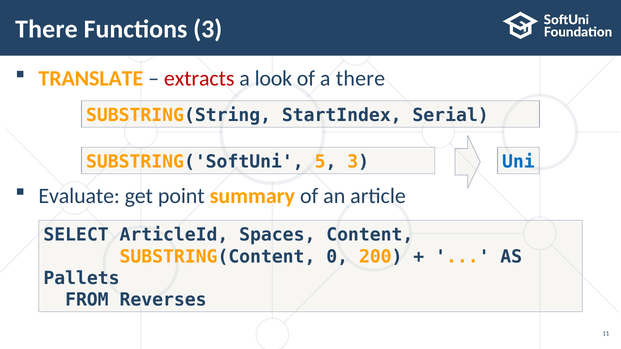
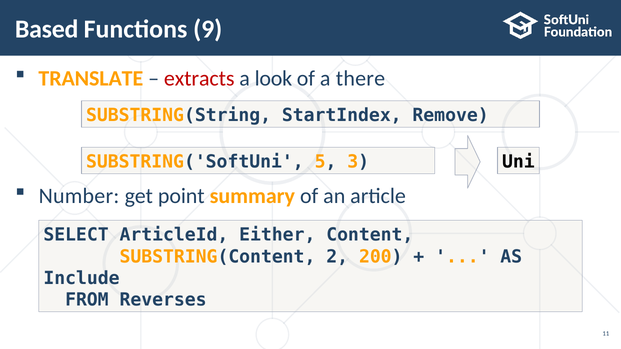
There at (46, 29): There -> Based
Functions 3: 3 -> 9
Serial: Serial -> Remove
Uni colour: blue -> black
Evaluate: Evaluate -> Number
Spaces: Spaces -> Either
0: 0 -> 2
Pallets: Pallets -> Include
